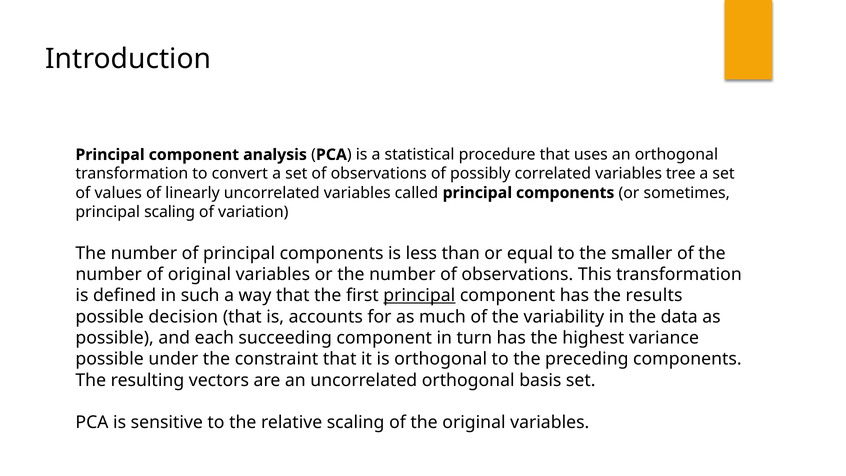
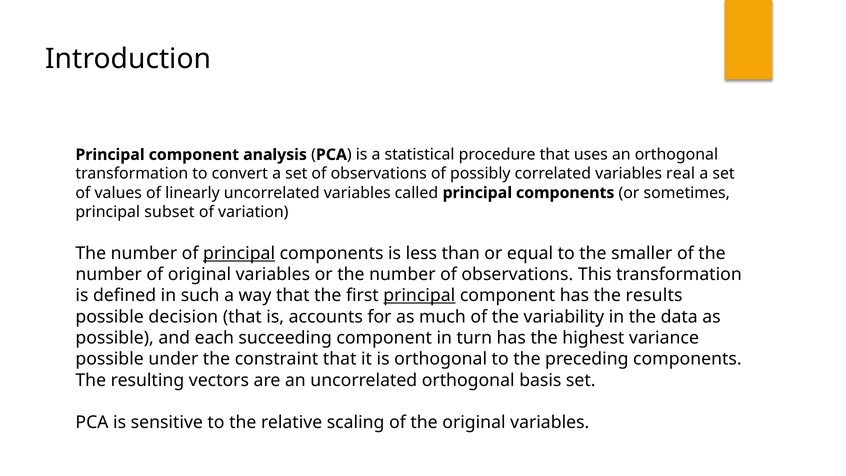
tree: tree -> real
principal scaling: scaling -> subset
principal at (239, 253) underline: none -> present
